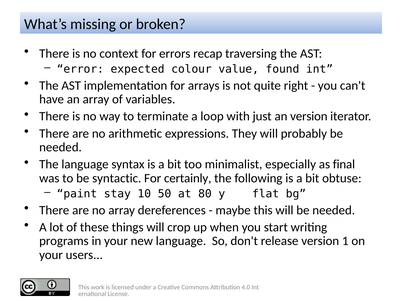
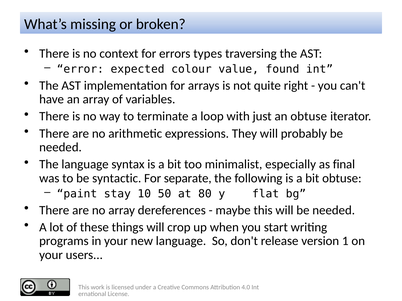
recap: recap -> types
an version: version -> obtuse
certainly: certainly -> separate
